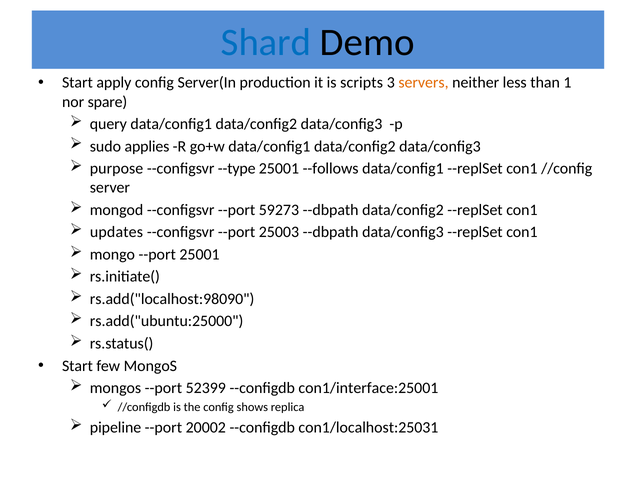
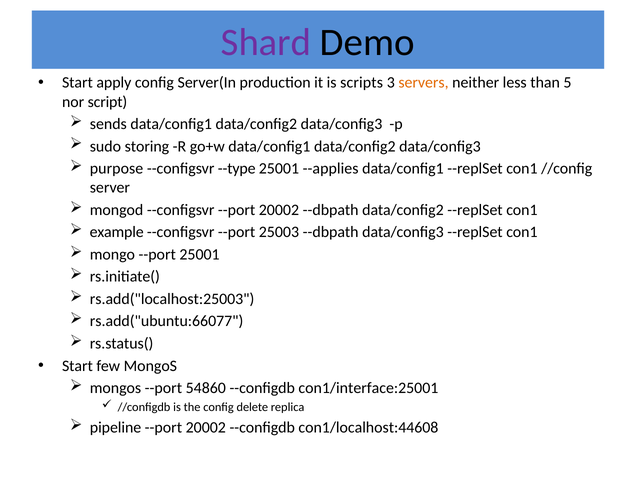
Shard colour: blue -> purple
1: 1 -> 5
spare: spare -> script
query: query -> sends
applies: applies -> storing
--follows: --follows -> --applies
--configsvr --port 59273: 59273 -> 20002
updates: updates -> example
rs.add("localhost:98090: rs.add("localhost:98090 -> rs.add("localhost:25003
rs.add("ubuntu:25000: rs.add("ubuntu:25000 -> rs.add("ubuntu:66077
52399: 52399 -> 54860
shows: shows -> delete
con1/localhost:25031: con1/localhost:25031 -> con1/localhost:44608
